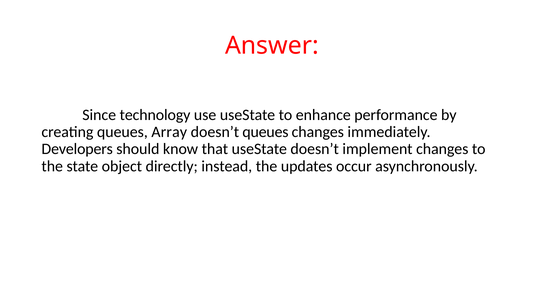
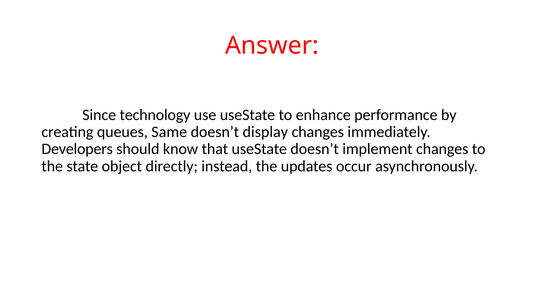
Array: Array -> Same
doesn’t queues: queues -> display
